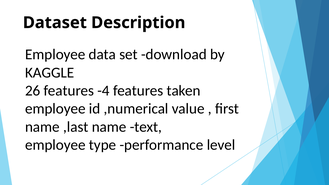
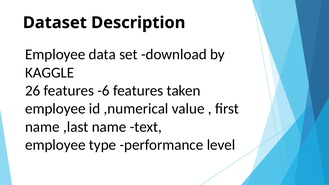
-4: -4 -> -6
